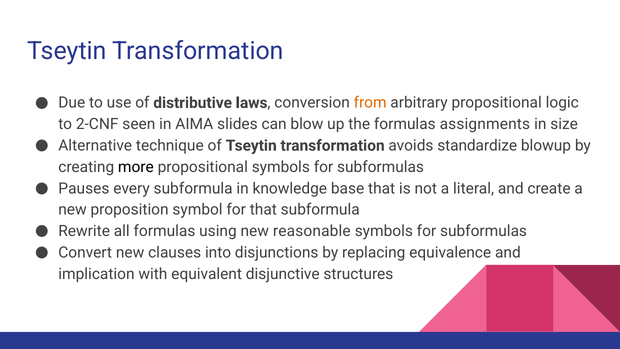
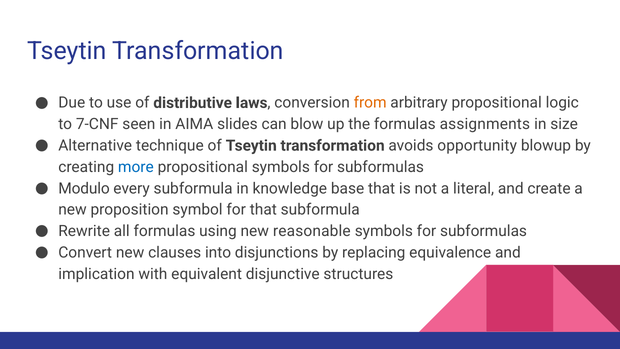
2-CNF: 2-CNF -> 7-CNF
standardize: standardize -> opportunity
more colour: black -> blue
Pauses: Pauses -> Modulo
